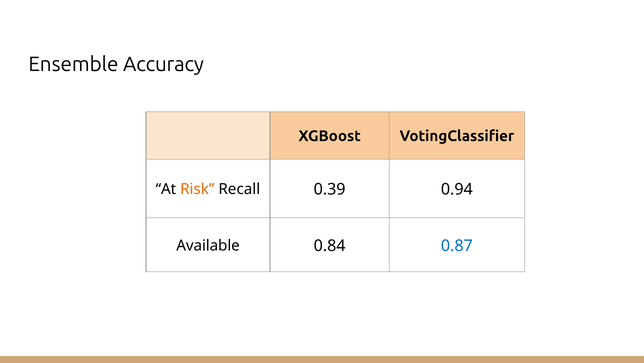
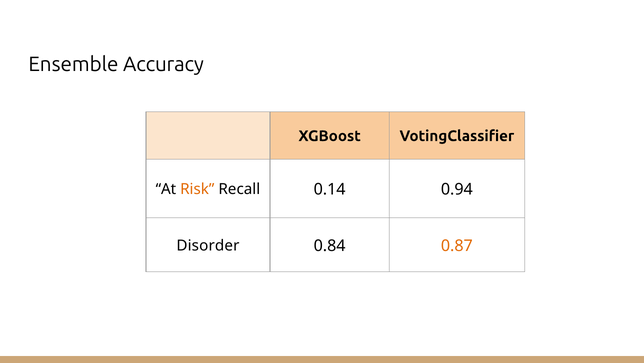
0.39: 0.39 -> 0.14
Available: Available -> Disorder
0.87 colour: blue -> orange
